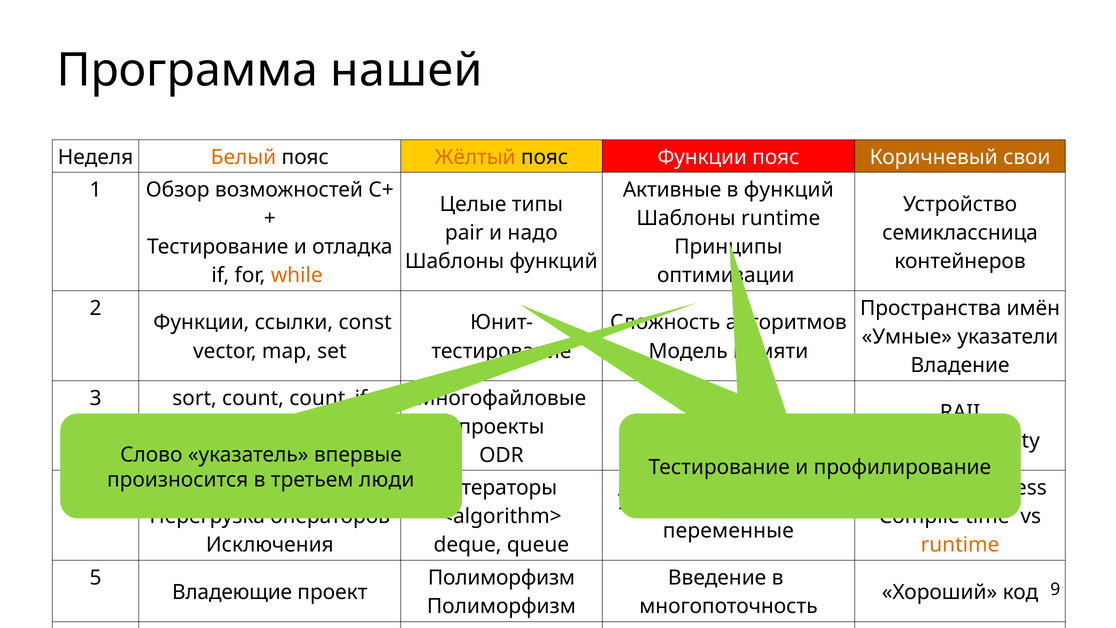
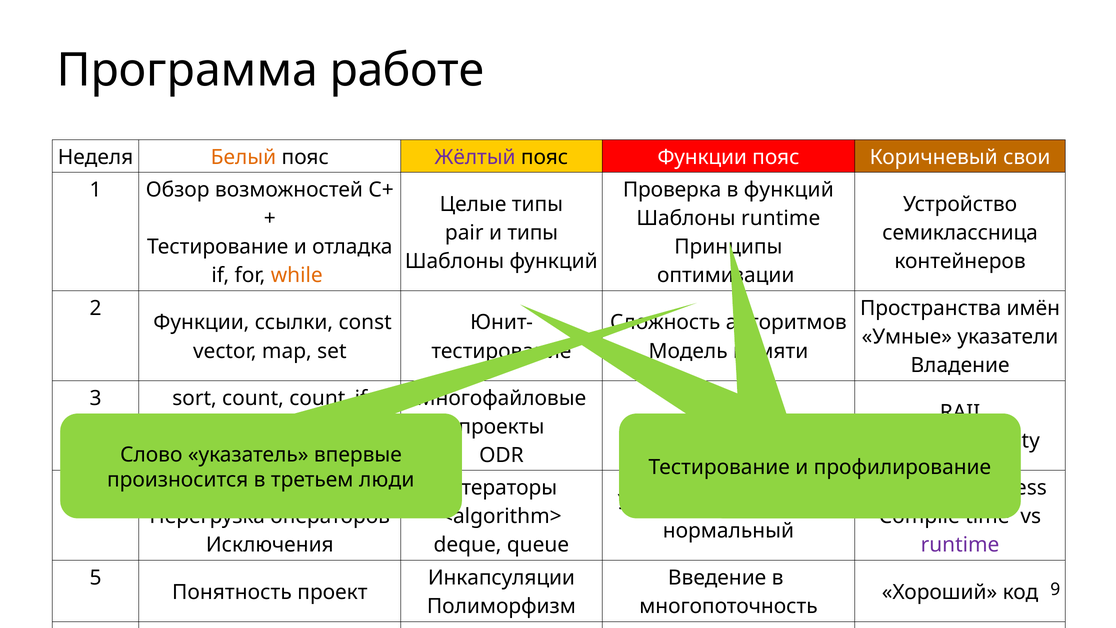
нашей: нашей -> работе
Жёлтый colour: orange -> purple
Активные: Активные -> Проверка
и надо: надо -> типы
переменные: переменные -> нормальный
runtime at (960, 545) colour: orange -> purple
Полиморфизм at (501, 578): Полиморфизм -> Инкапсуляции
Владеющие: Владеющие -> Понятность
